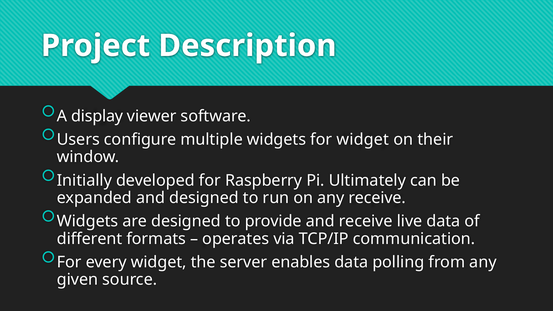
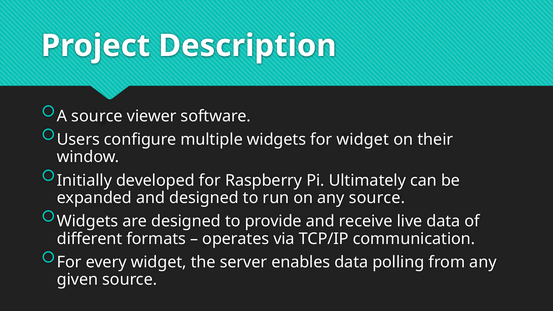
A display: display -> source
any receive: receive -> source
